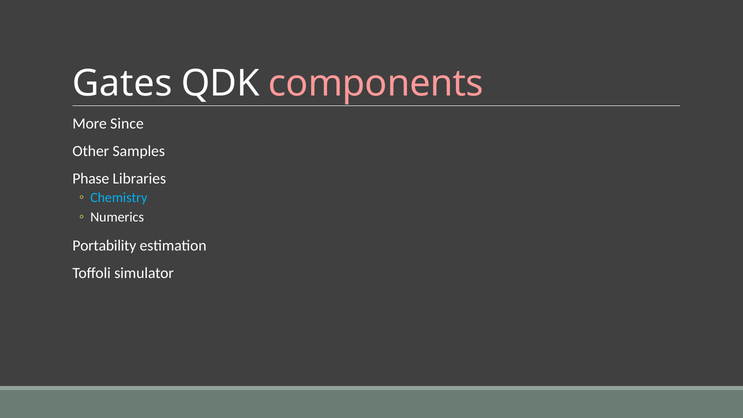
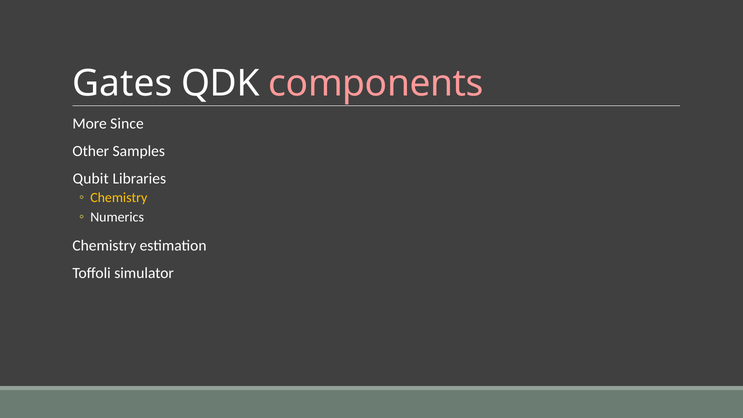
Phase: Phase -> Qubit
Chemistry at (119, 198) colour: light blue -> yellow
Portability at (104, 246): Portability -> Chemistry
